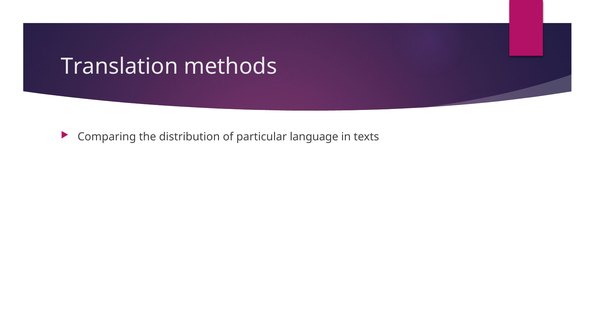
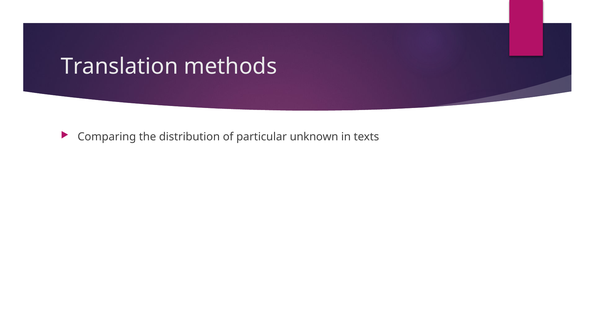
language: language -> unknown
